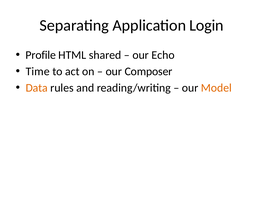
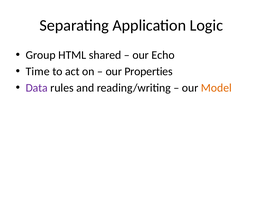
Login: Login -> Logic
Profile: Profile -> Group
Composer: Composer -> Properties
Data colour: orange -> purple
